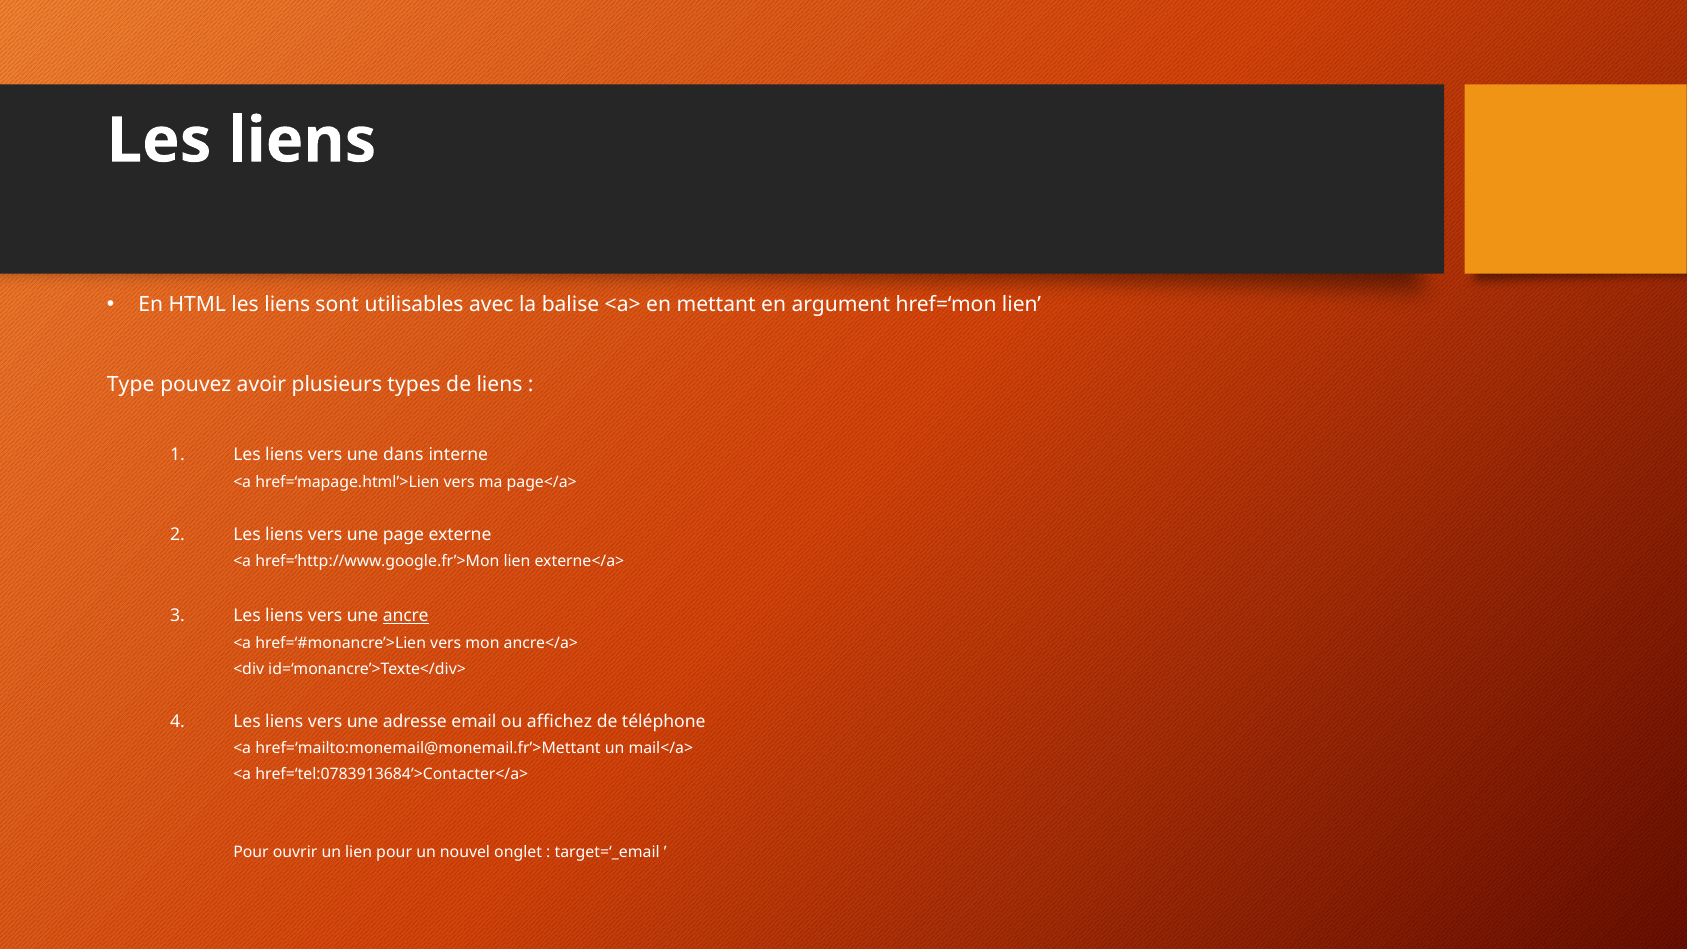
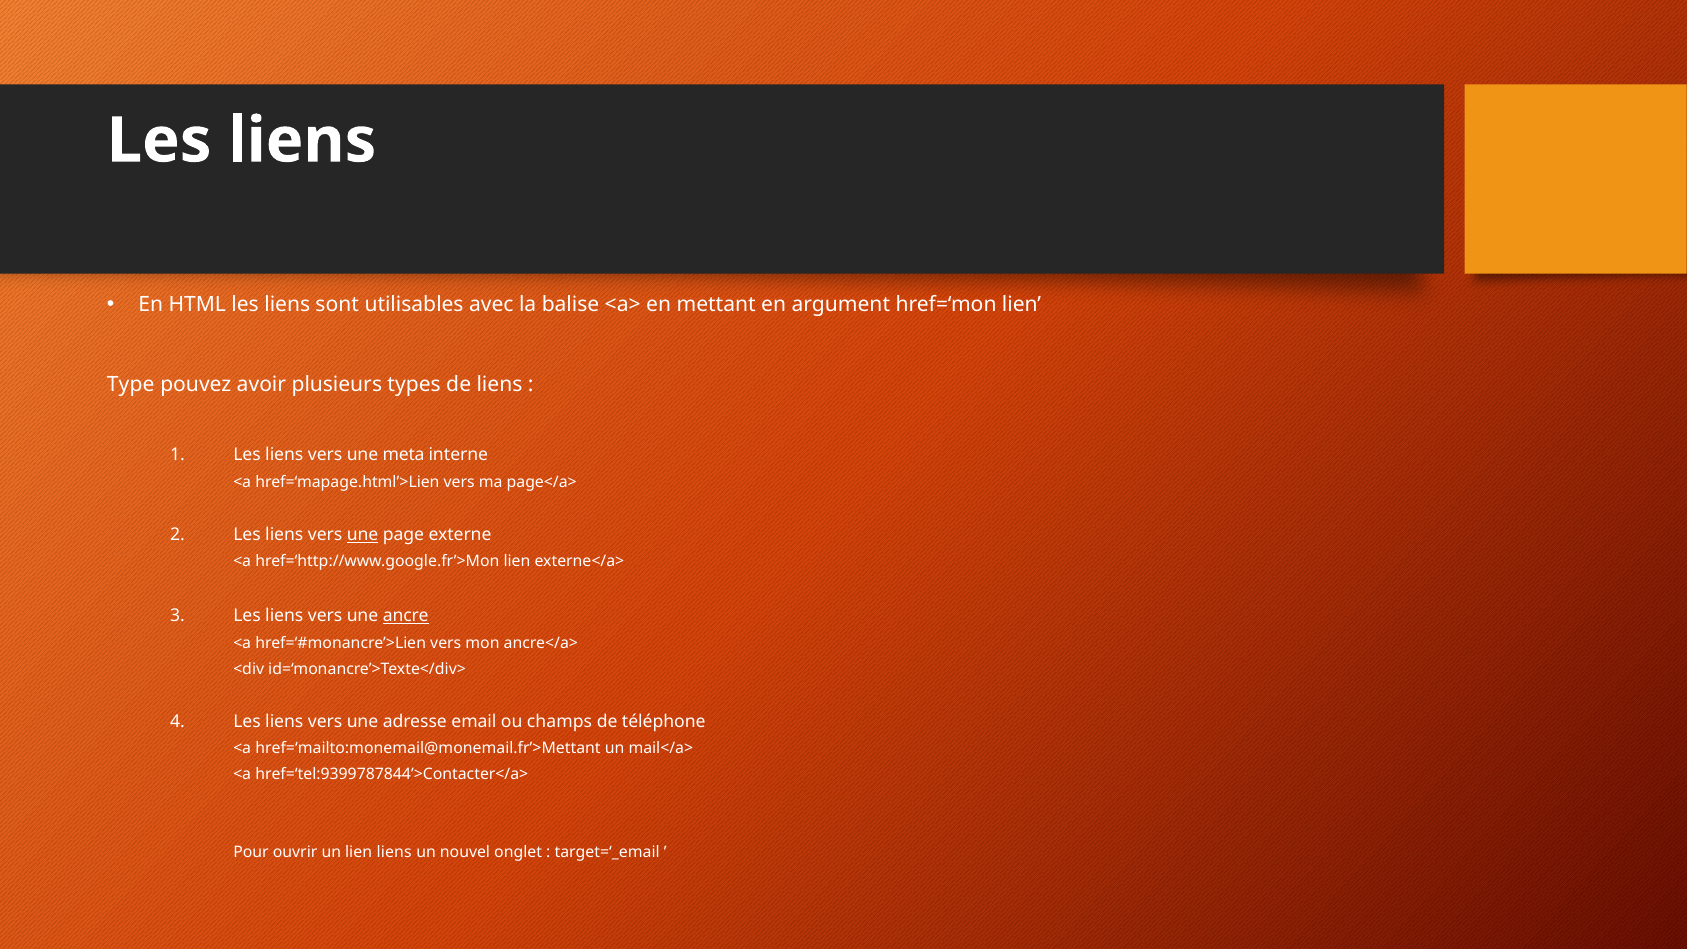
dans: dans -> meta
une at (363, 535) underline: none -> present
affichez: affichez -> champs
href=‘tel:0783913684’>Contacter</a>: href=‘tel:0783913684’>Contacter</a> -> href=‘tel:9399787844’>Contacter</a>
lien pour: pour -> liens
